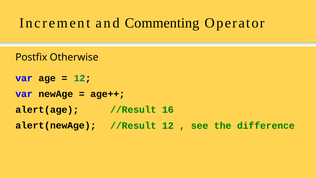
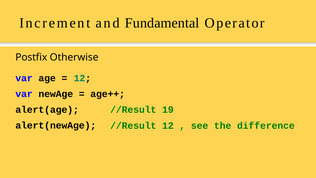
Commenting: Commenting -> Fundamental
16: 16 -> 19
